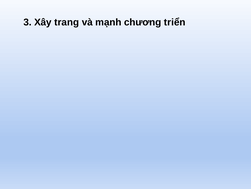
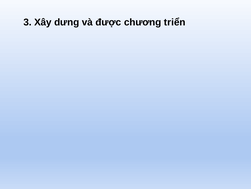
trang: trang -> dưng
mạnh: mạnh -> được
